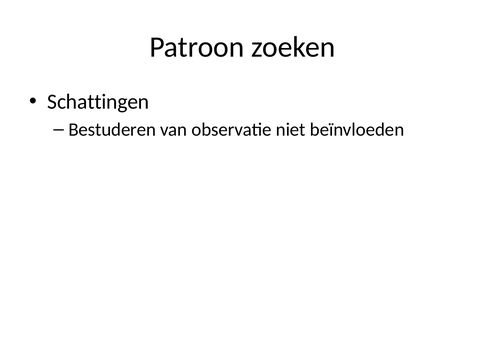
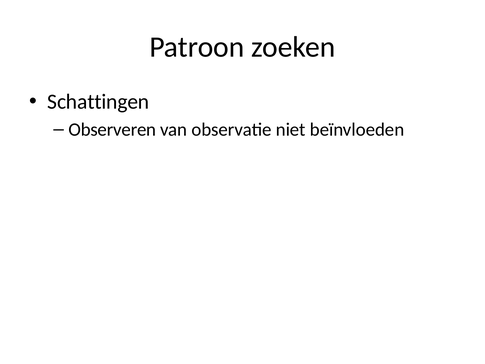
Bestuderen: Bestuderen -> Observeren
